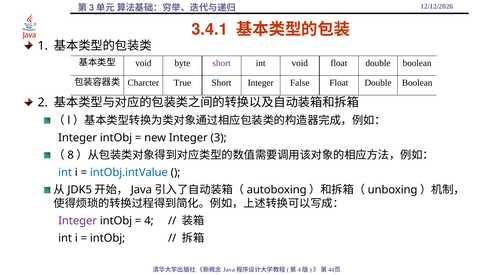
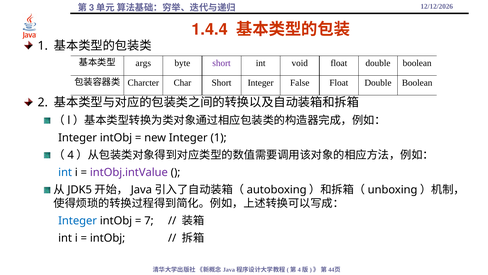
3.4.1: 3.4.1 -> 1.4.4
void at (143, 63): void -> args
True: True -> Char
Integer 3: 3 -> 1
8: 8 -> 4
intObj.intValue colour: blue -> purple
Integer at (78, 220) colour: purple -> blue
4: 4 -> 7
